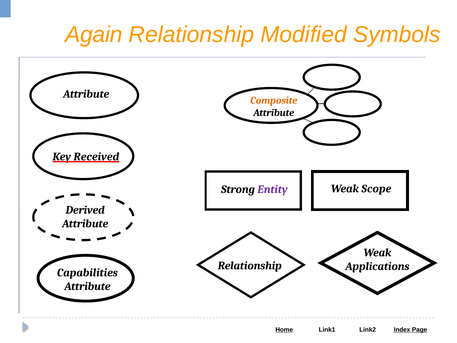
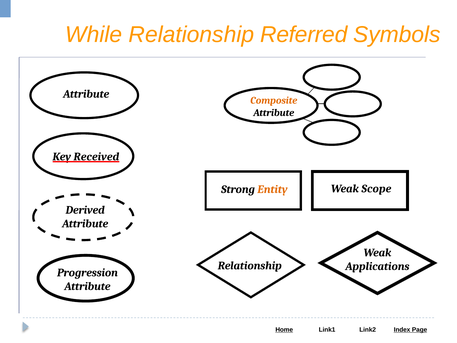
Again: Again -> While
Modified: Modified -> Referred
Entity colour: purple -> orange
Capabilities: Capabilities -> Progression
